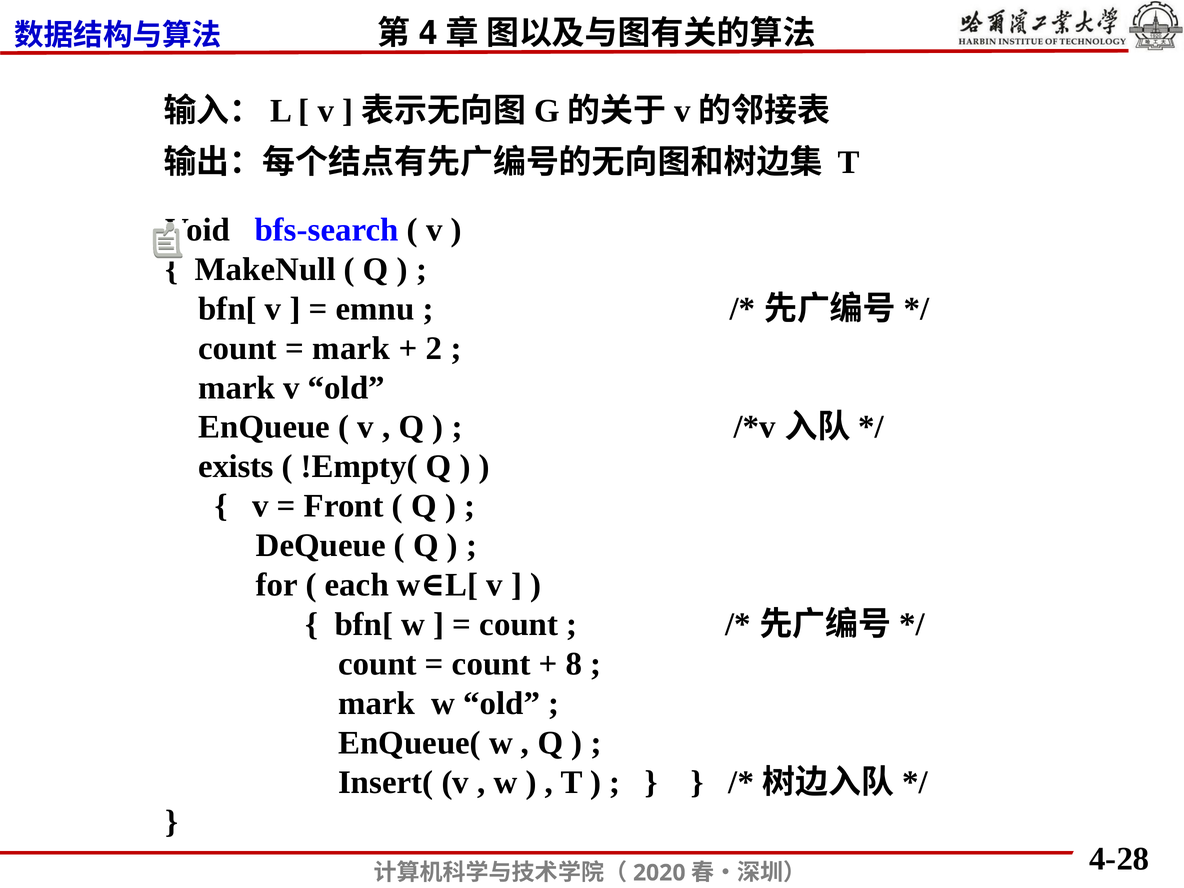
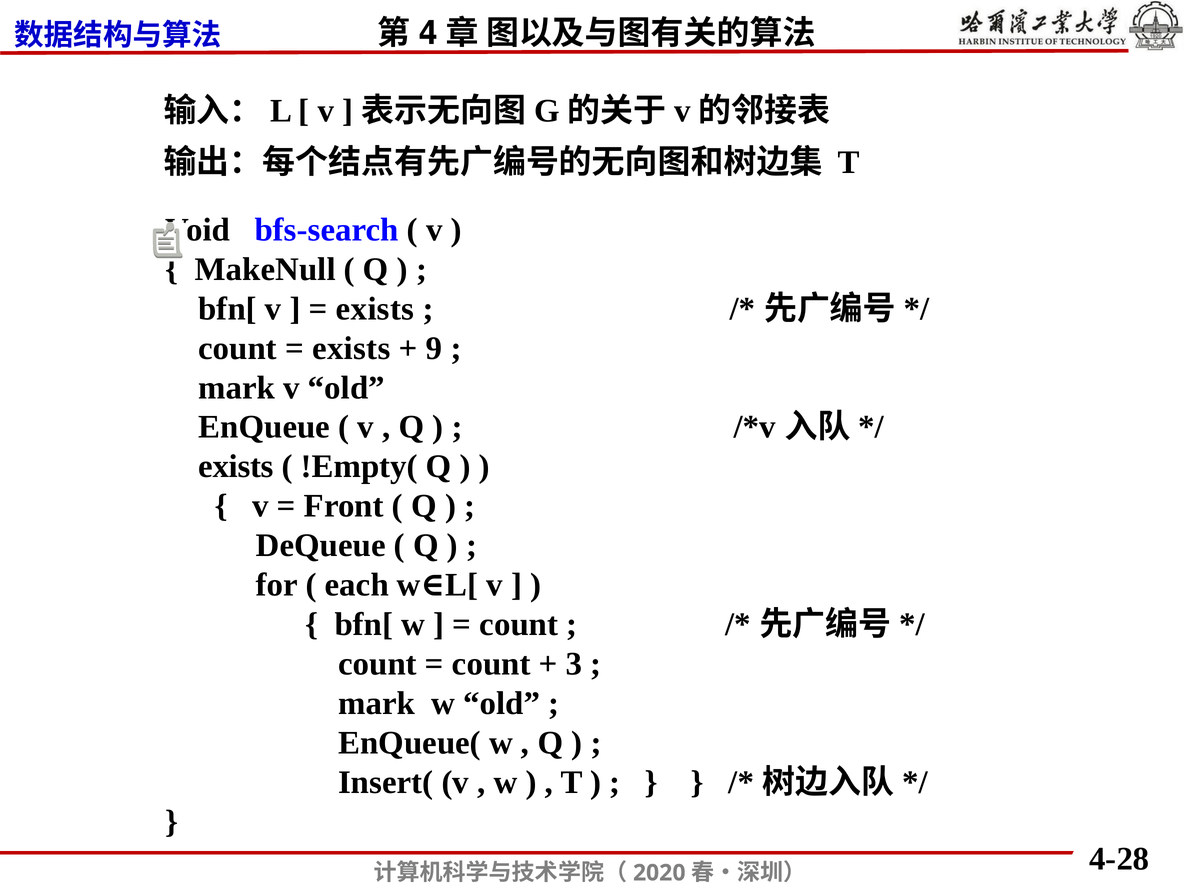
emnu at (375, 309): emnu -> exists
mark at (351, 348): mark -> exists
2: 2 -> 9
8: 8 -> 3
